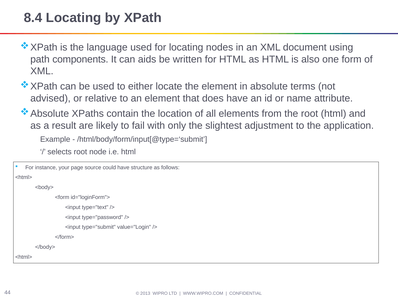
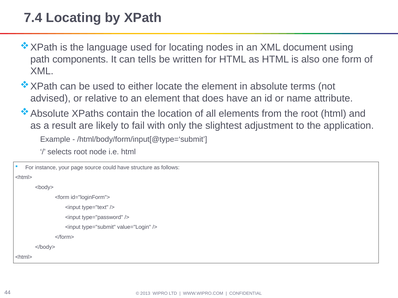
8.4: 8.4 -> 7.4
aids: aids -> tells
